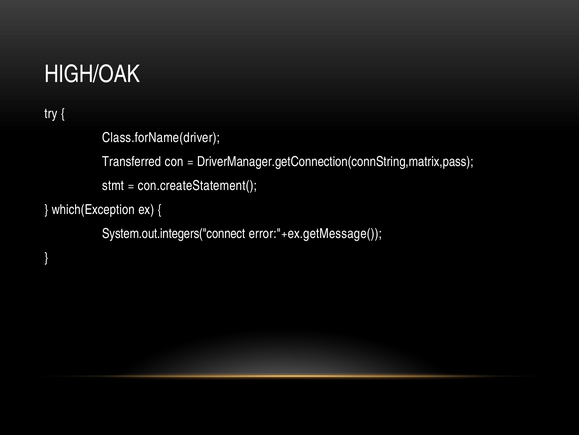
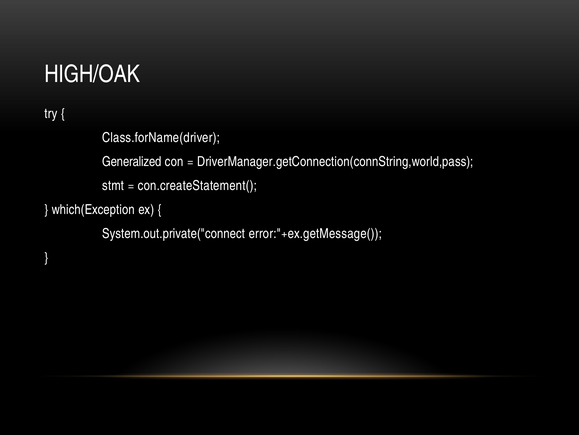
Transferred: Transferred -> Generalized
DriverManager.getConnection(connString,matrix,pass: DriverManager.getConnection(connString,matrix,pass -> DriverManager.getConnection(connString,world,pass
System.out.integers("connect: System.out.integers("connect -> System.out.private("connect
